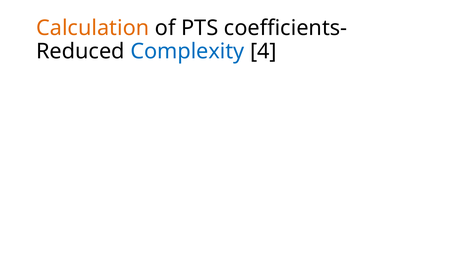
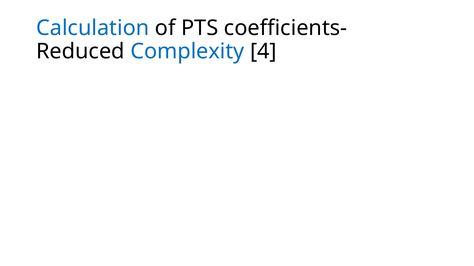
Calculation colour: orange -> blue
